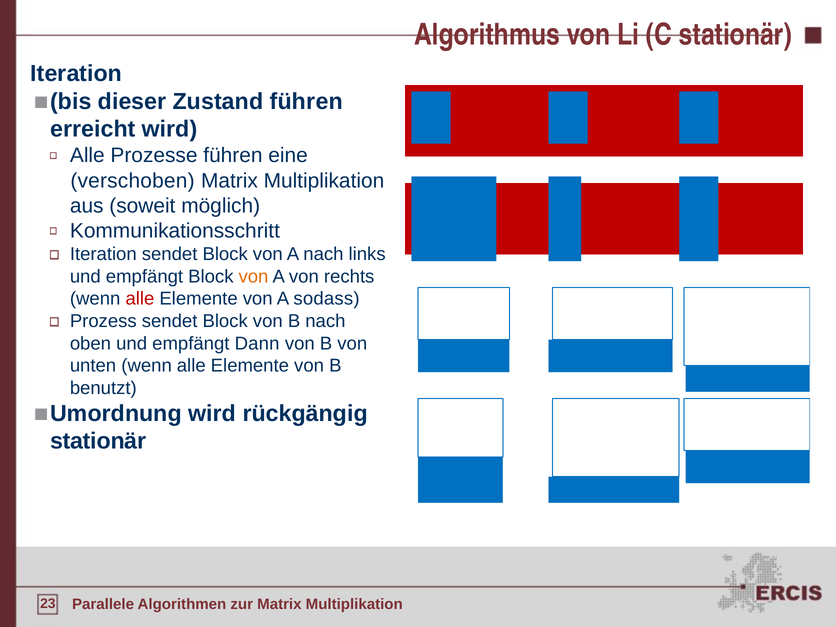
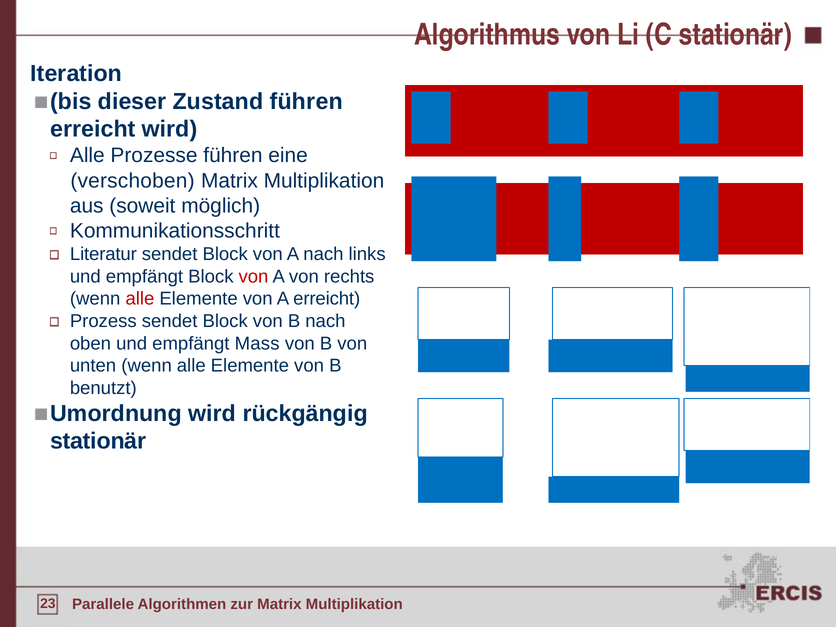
Iteration at (103, 254): Iteration -> Literatur
von at (254, 277) colour: orange -> red
A sodass: sodass -> erreicht
Dann: Dann -> Mass
